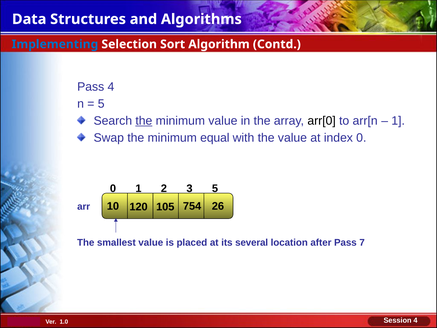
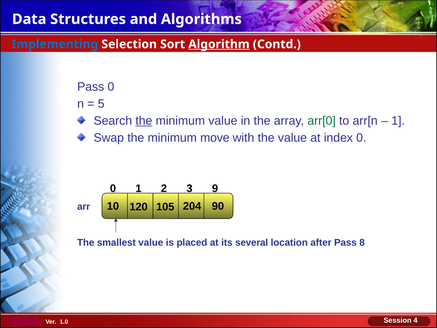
Algorithm underline: none -> present
Pass 4: 4 -> 0
arr[0 colour: black -> green
equal: equal -> move
0 5: 5 -> 9
26: 26 -> 90
754: 754 -> 204
7: 7 -> 8
